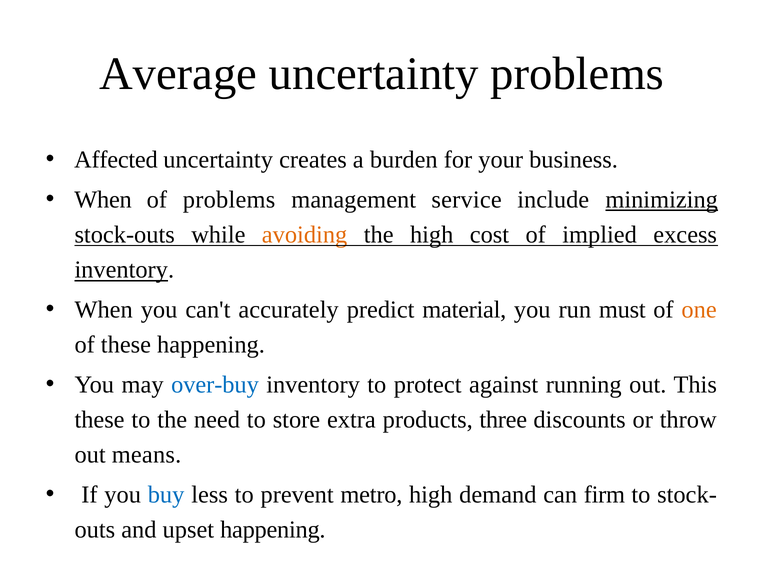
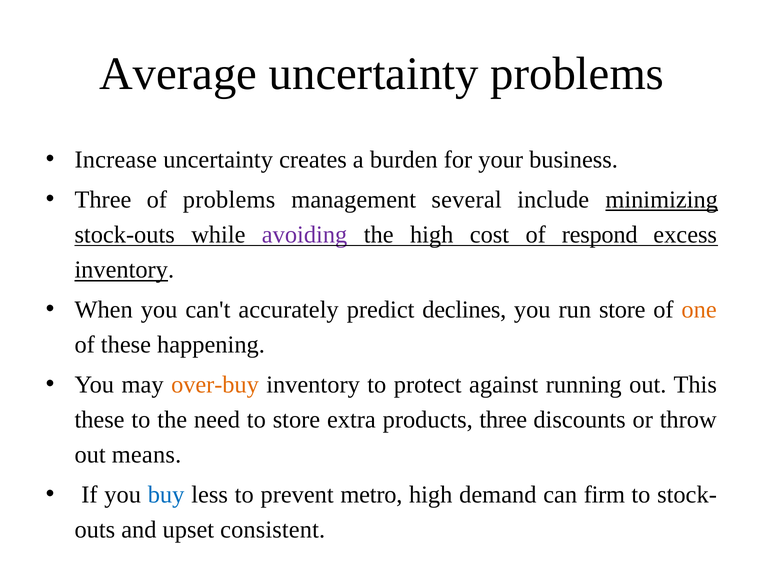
Affected: Affected -> Increase
When at (103, 200): When -> Three
service: service -> several
avoiding colour: orange -> purple
implied: implied -> respond
material: material -> declines
run must: must -> store
over-buy colour: blue -> orange
upset happening: happening -> consistent
